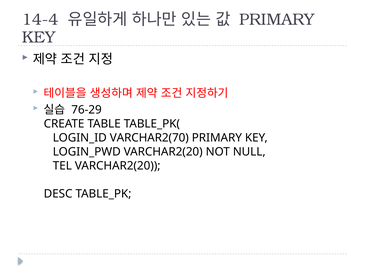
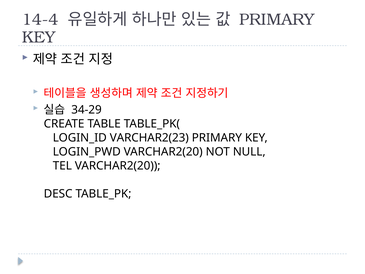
76-29: 76-29 -> 34-29
VARCHAR2(70: VARCHAR2(70 -> VARCHAR2(23
